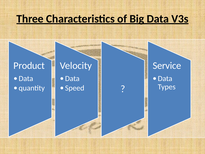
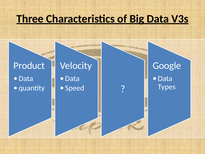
Service: Service -> Google
